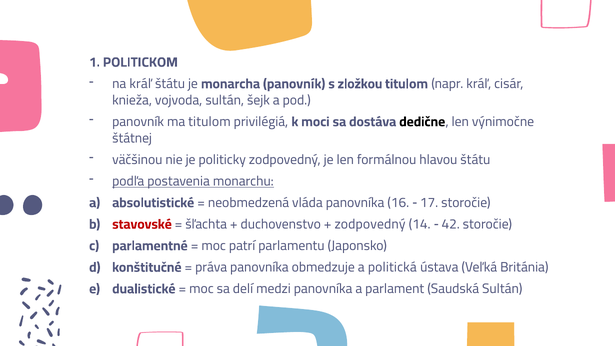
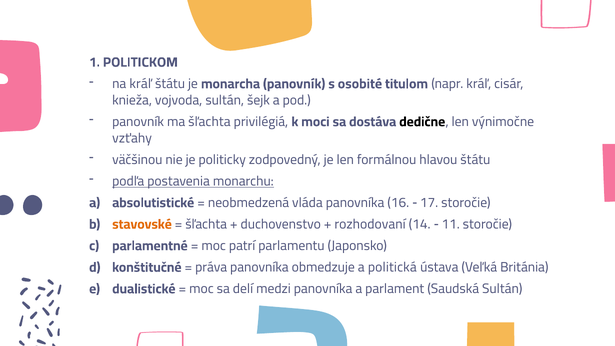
zložkou: zložkou -> osobité
ma titulom: titulom -> šľachta
štátnej: štátnej -> vzťahy
stavovské colour: red -> orange
zodpovedný at (370, 224): zodpovedný -> rozhodovaní
42: 42 -> 11
